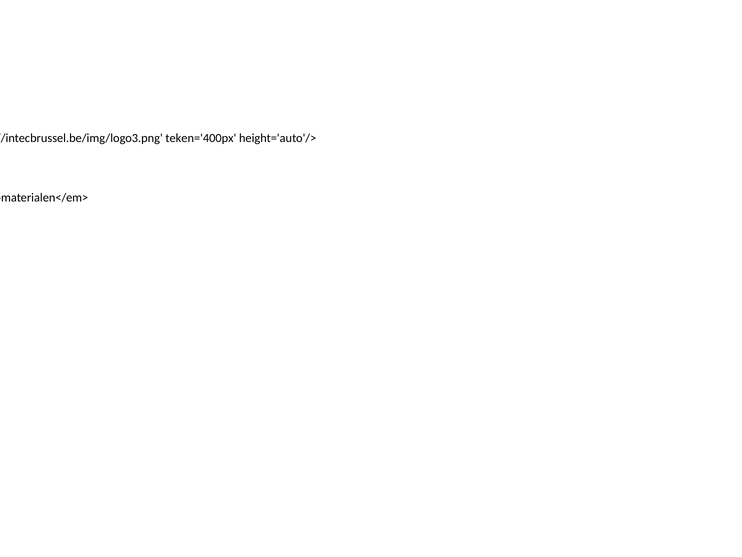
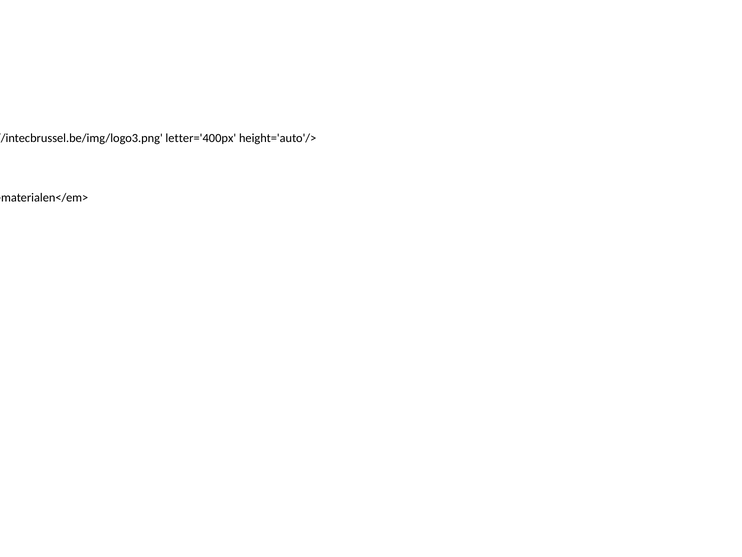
teken='400px: teken='400px -> letter='400px
